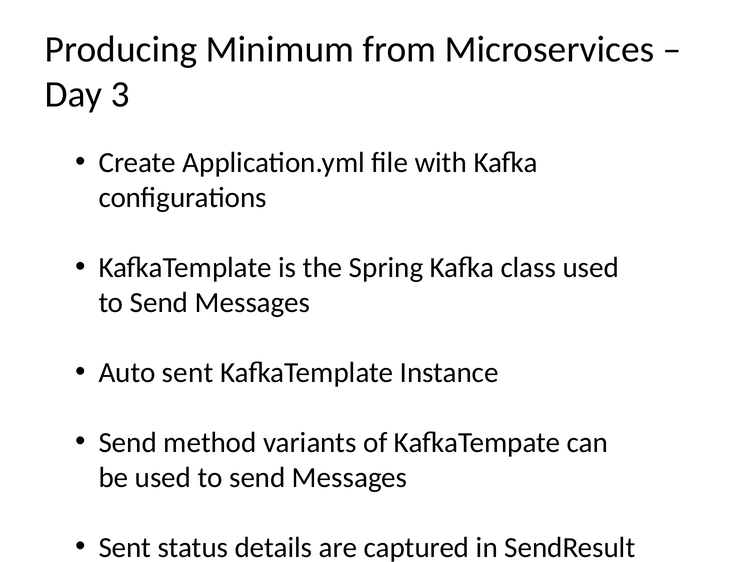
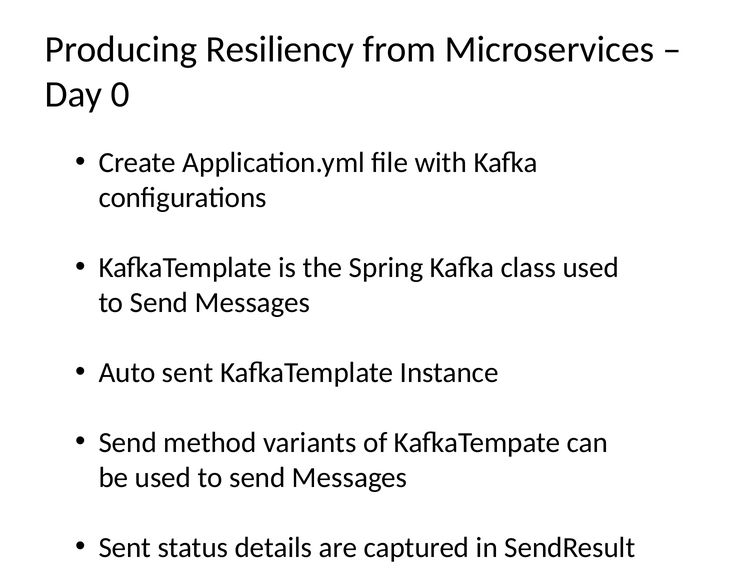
Minimum: Minimum -> Resiliency
3: 3 -> 0
